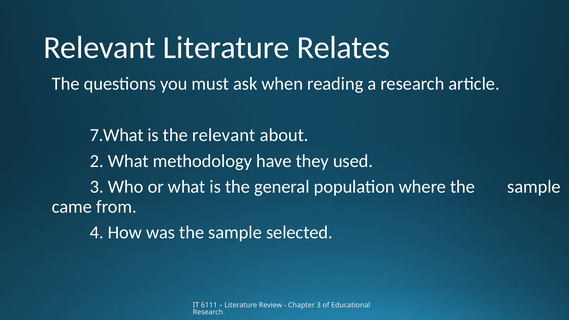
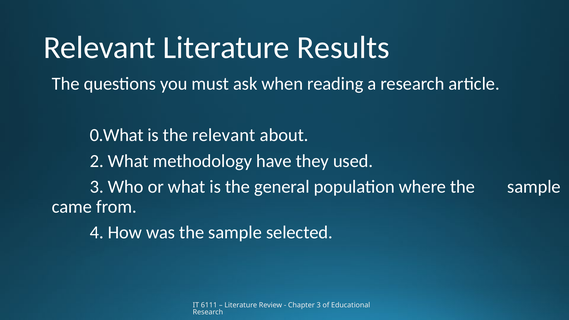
Relates: Relates -> Results
7.What: 7.What -> 0.What
